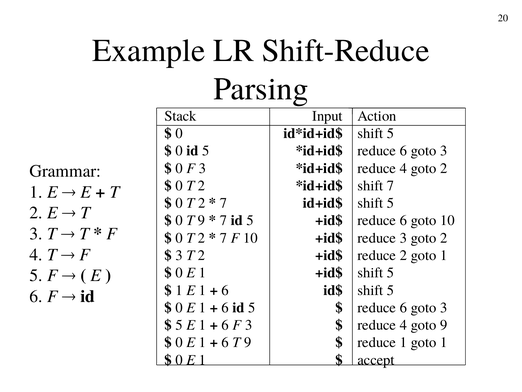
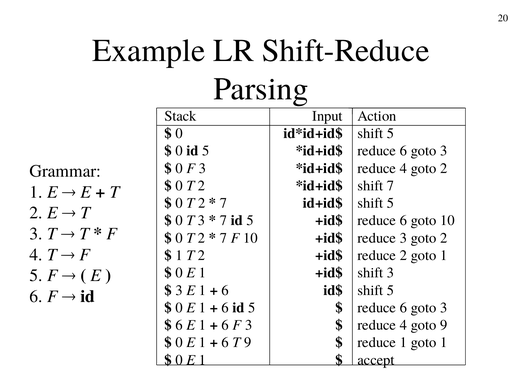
0 T 9: 9 -> 3
3 at (179, 255): 3 -> 1
5 at (390, 272): 5 -> 3
1 at (179, 290): 1 -> 3
5 at (179, 325): 5 -> 6
